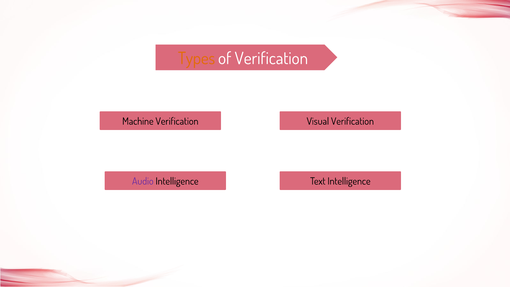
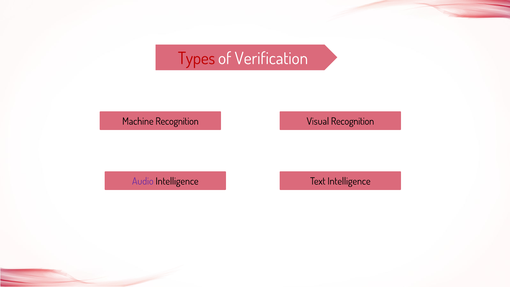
Types colour: orange -> red
Machine Verification: Verification -> Recognition
Visual Verification: Verification -> Recognition
